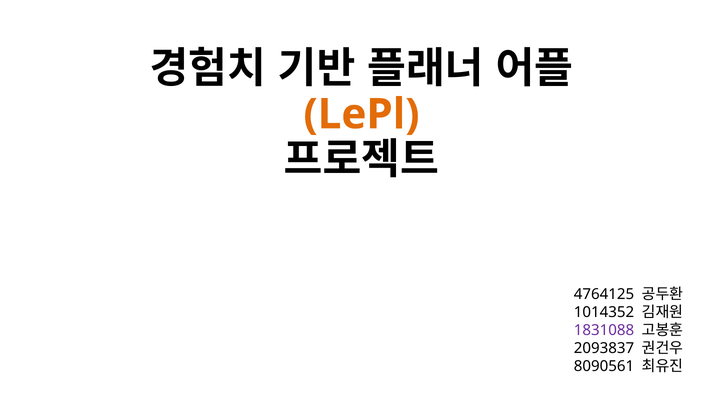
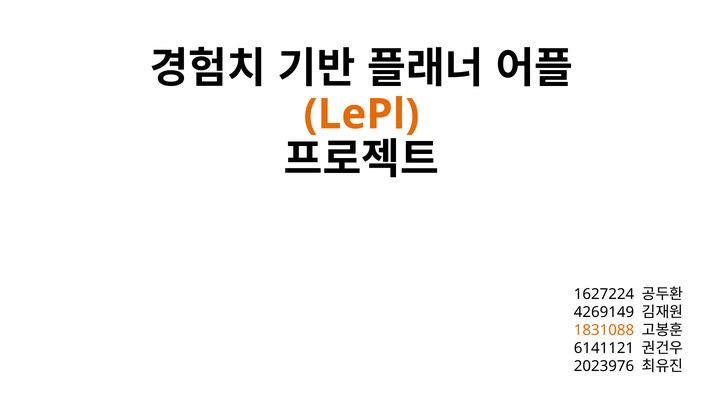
4764125: 4764125 -> 1627224
1014352: 1014352 -> 4269149
1831088 colour: purple -> orange
2093837: 2093837 -> 6141121
8090561: 8090561 -> 2023976
